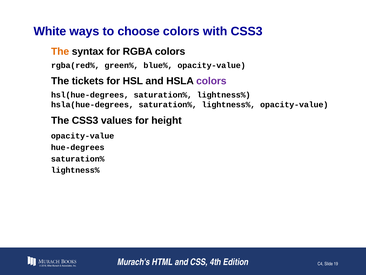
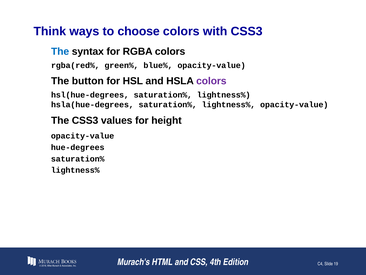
White: White -> Think
The at (60, 51) colour: orange -> blue
tickets: tickets -> button
